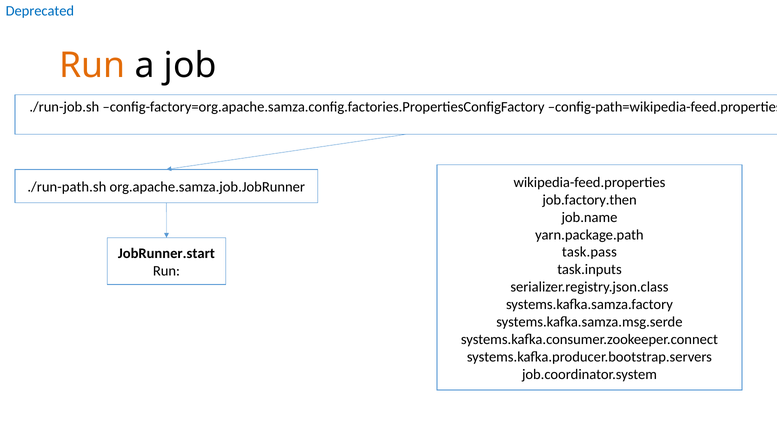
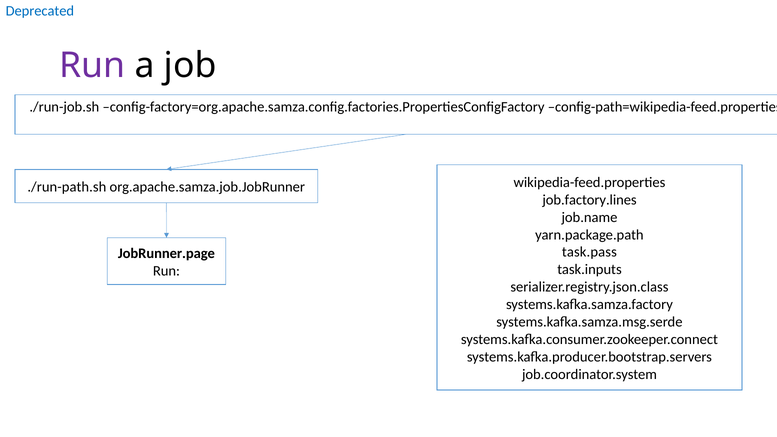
Run at (92, 65) colour: orange -> purple
job.factory.then: job.factory.then -> job.factory.lines
JobRunner.start: JobRunner.start -> JobRunner.page
